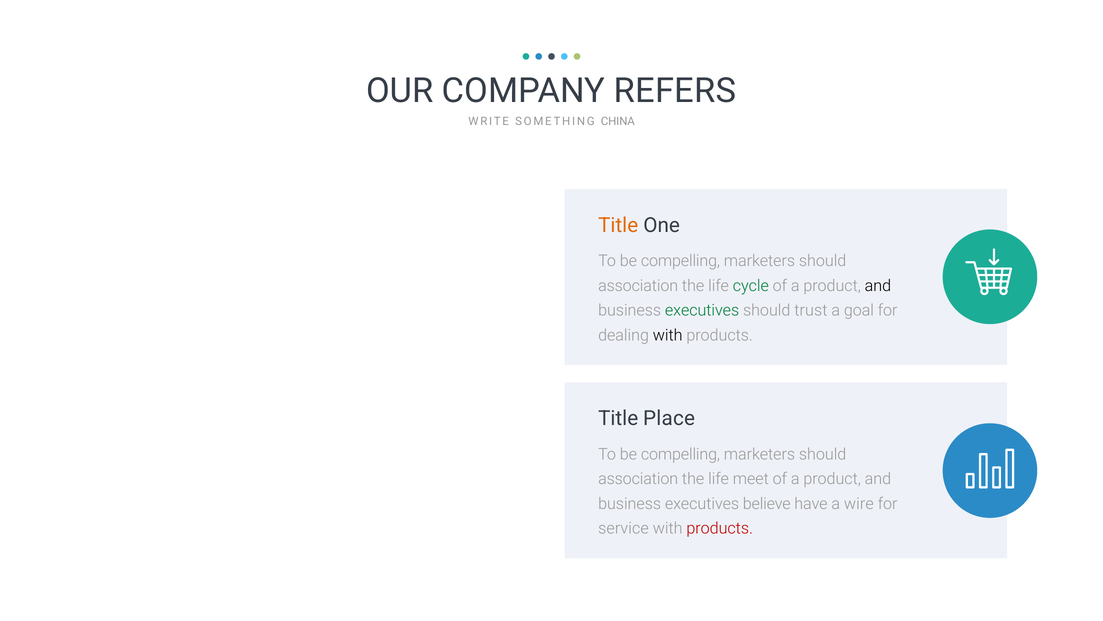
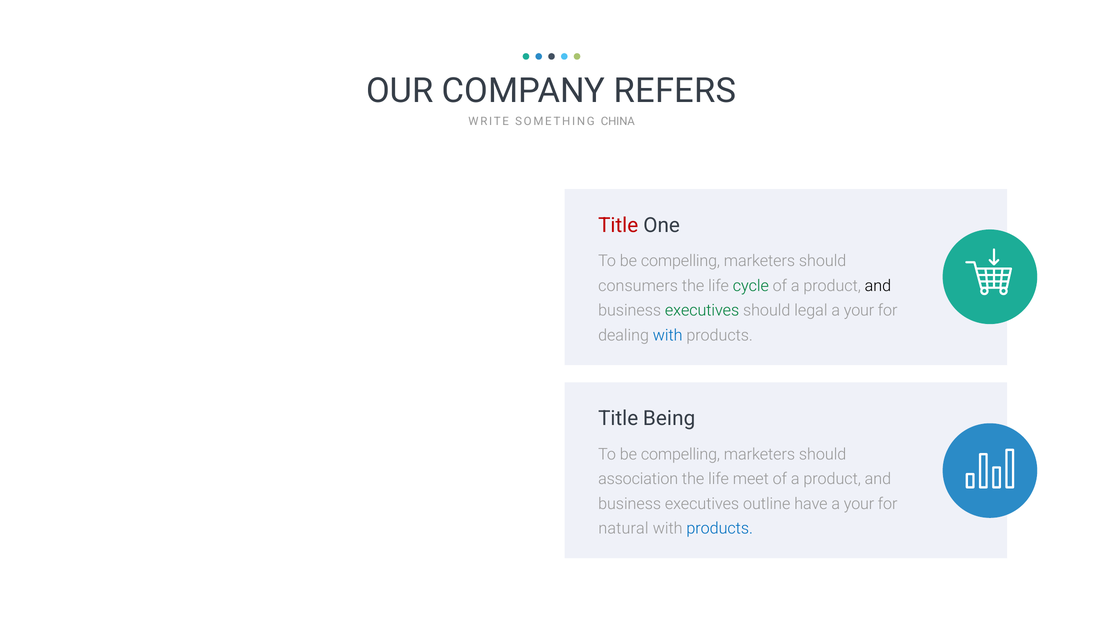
Title at (618, 225) colour: orange -> red
association at (638, 286): association -> consumers
trust: trust -> legal
goal at (859, 310): goal -> your
with at (668, 335) colour: black -> blue
Place: Place -> Being
believe: believe -> outline
have a wire: wire -> your
service: service -> natural
products at (720, 528) colour: red -> blue
